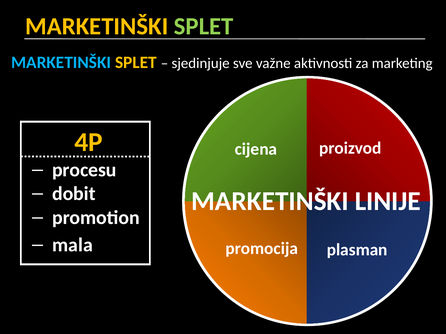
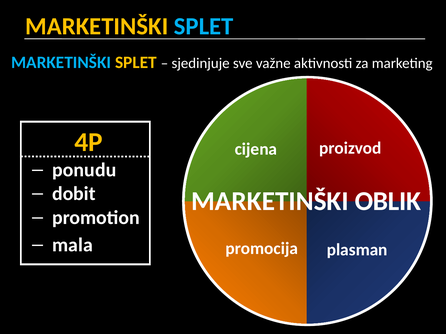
SPLET at (204, 26) colour: light green -> light blue
procesu: procesu -> ponudu
LINIJE: LINIJE -> OBLIK
